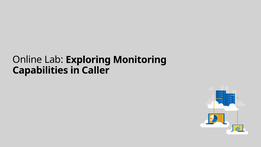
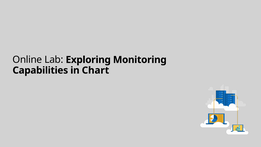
Caller: Caller -> Chart
